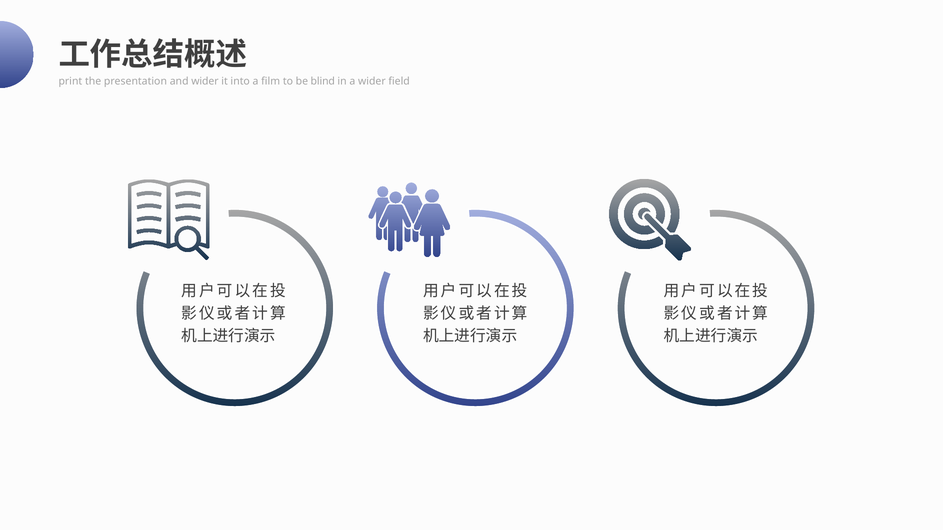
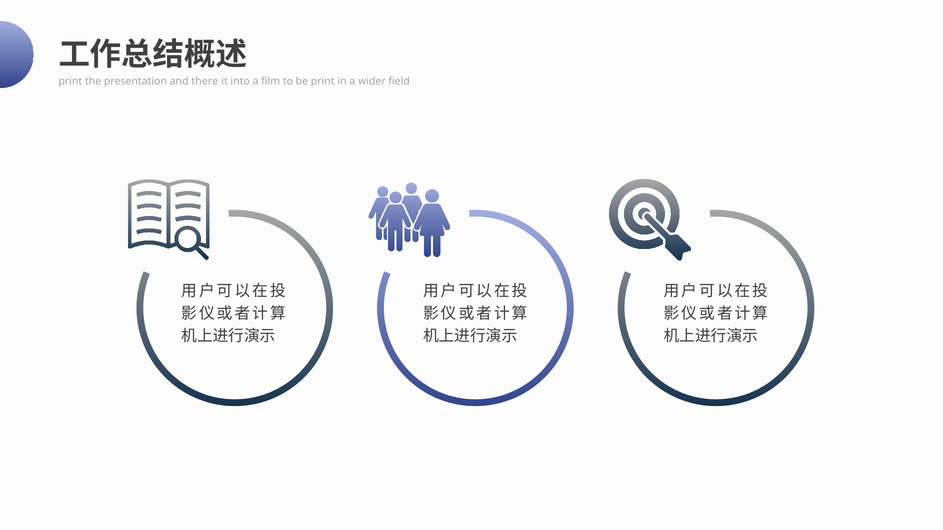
and wider: wider -> there
be blind: blind -> print
